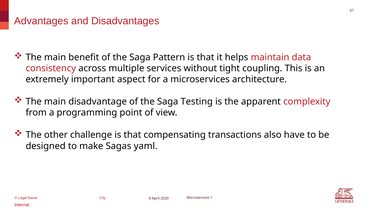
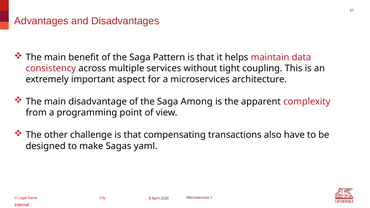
Testing: Testing -> Among
